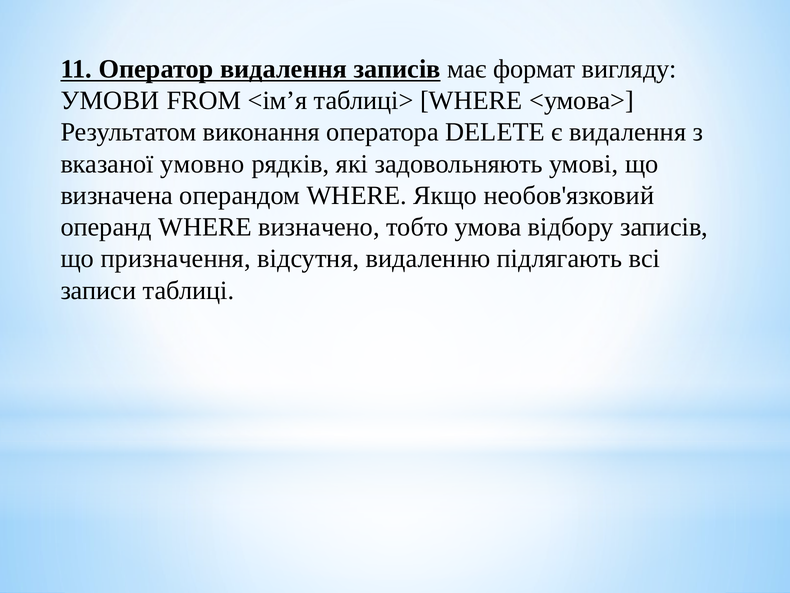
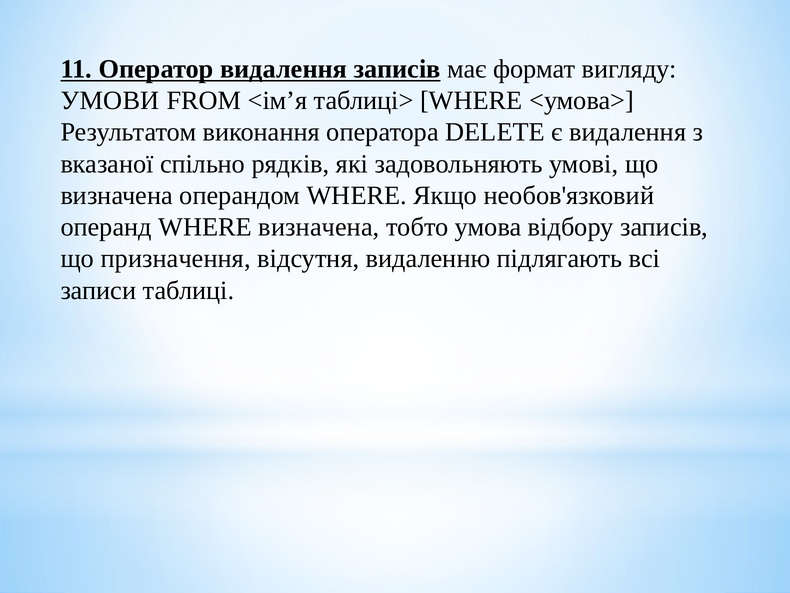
умовно: умовно -> спільно
WHERE визначено: визначено -> визначена
